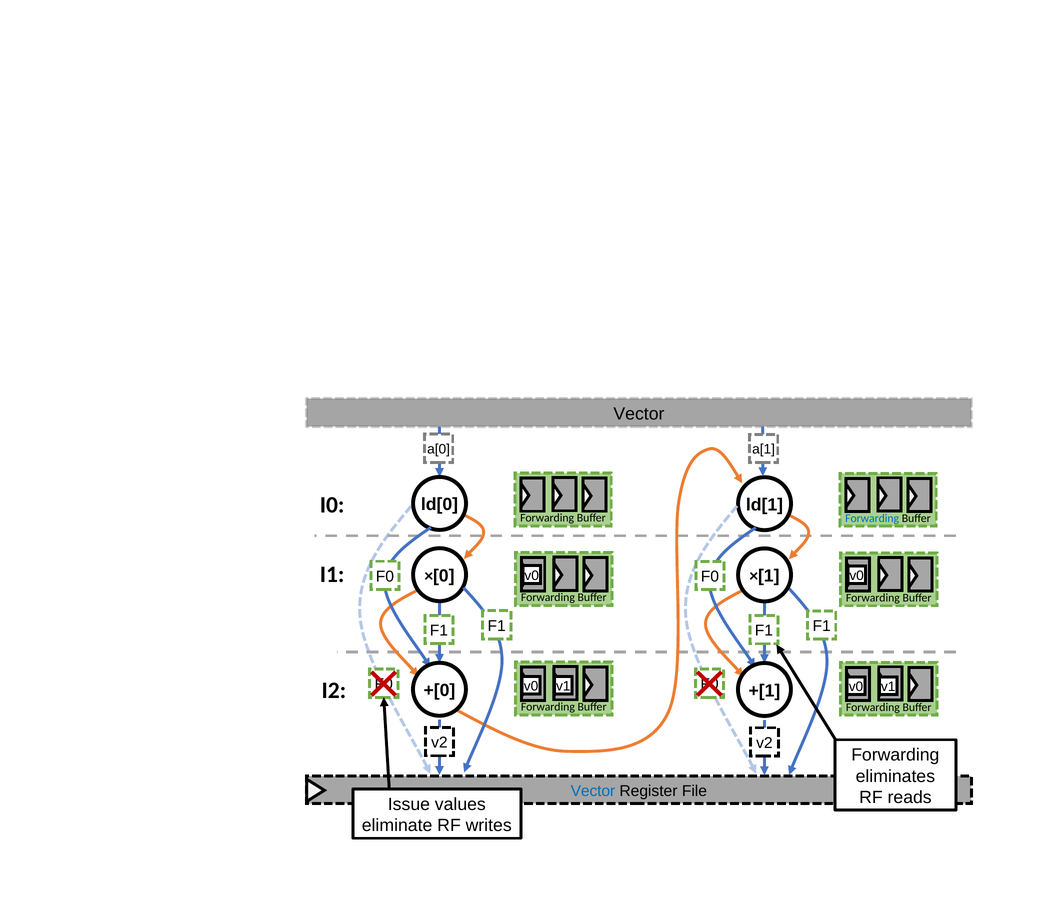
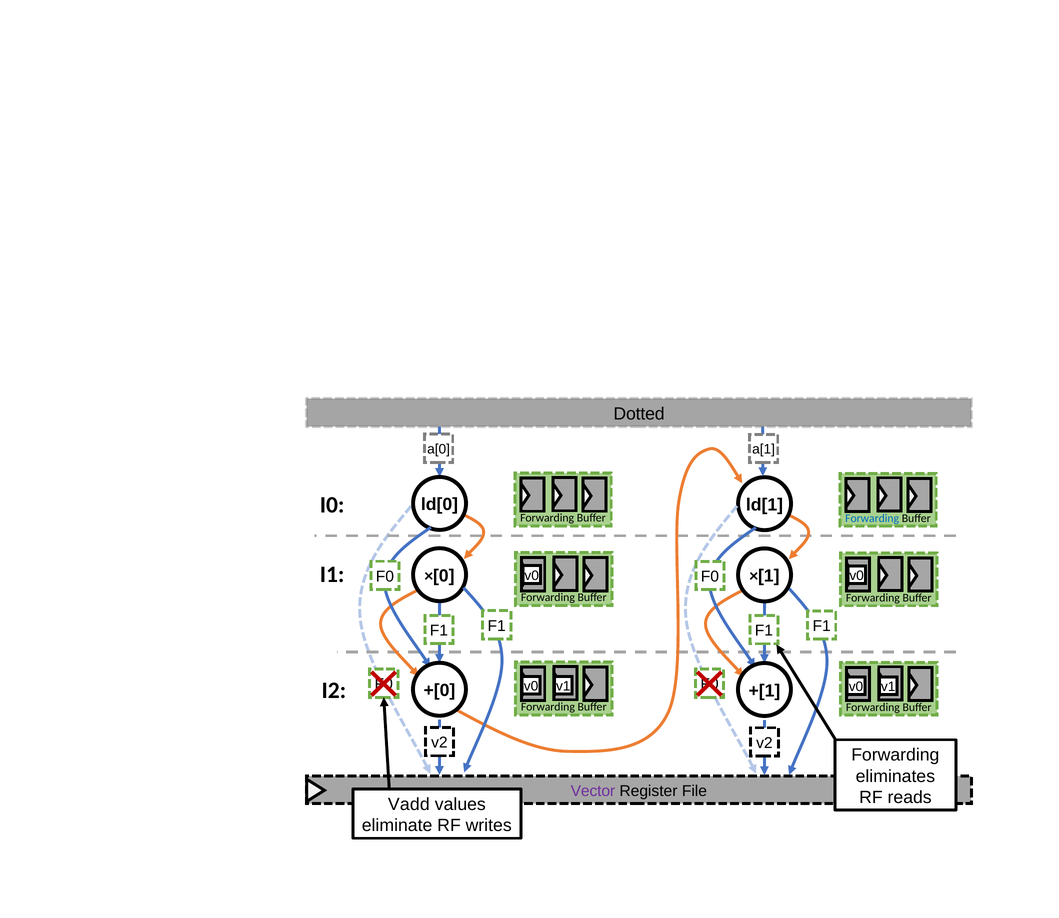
Vector at (639, 414): Vector -> Dotted
Vector at (593, 791) colour: blue -> purple
Issue: Issue -> Vadd
